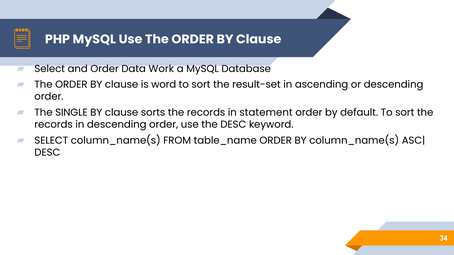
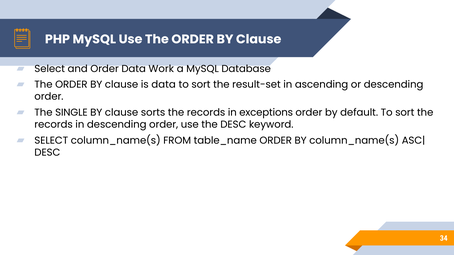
is word: word -> data
statement: statement -> exceptions
